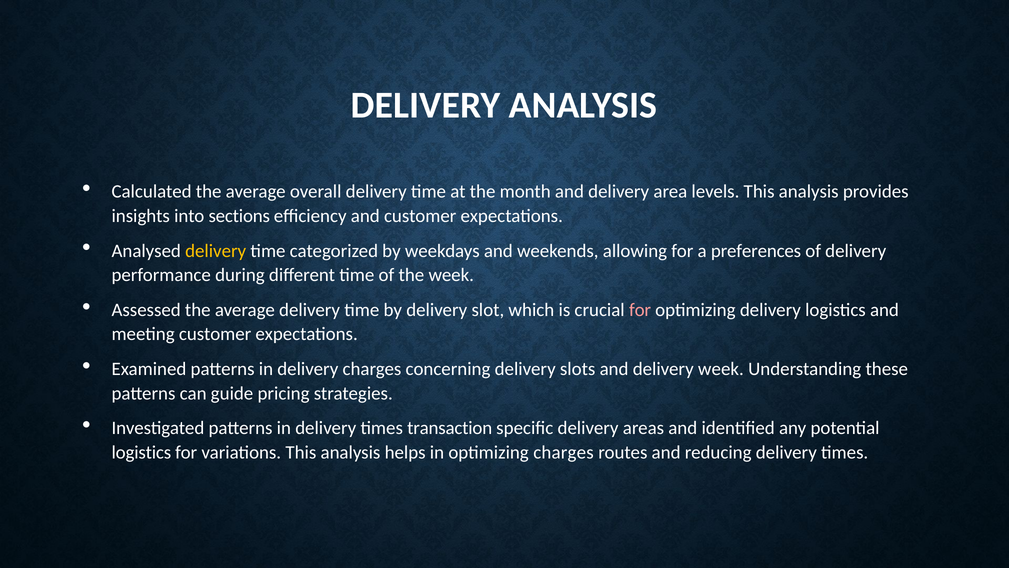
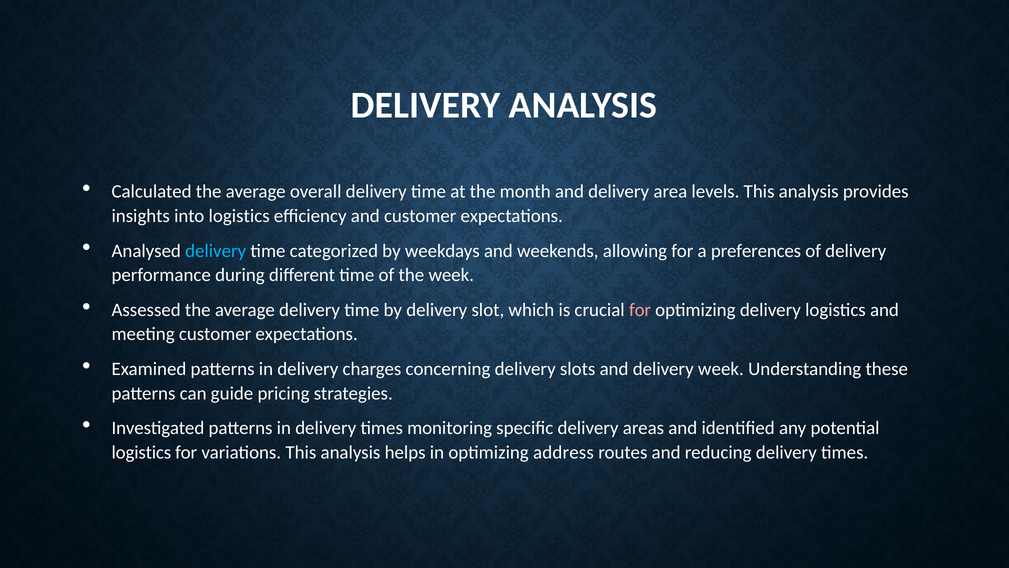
into sections: sections -> logistics
delivery at (216, 251) colour: yellow -> light blue
transaction: transaction -> monitoring
optimizing charges: charges -> address
